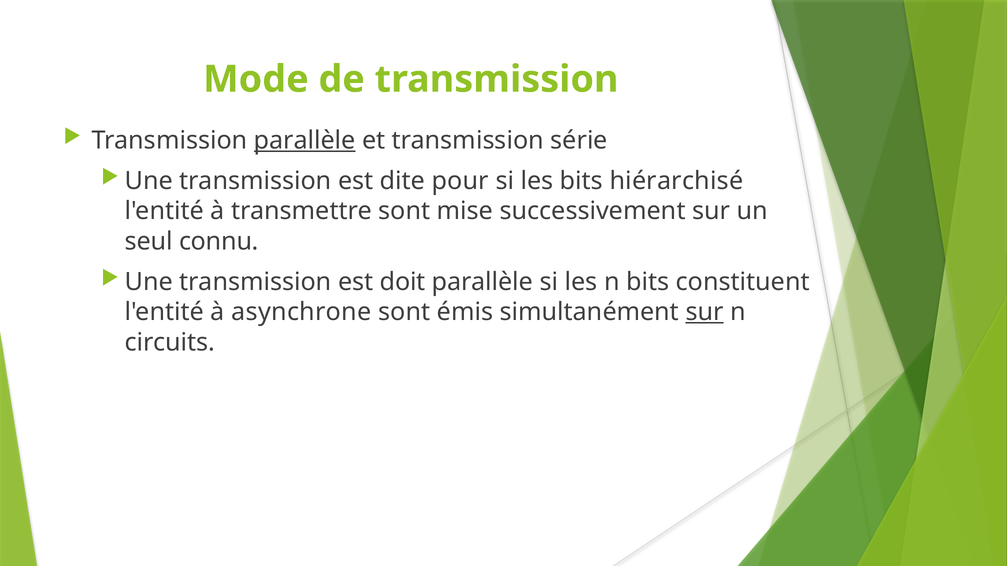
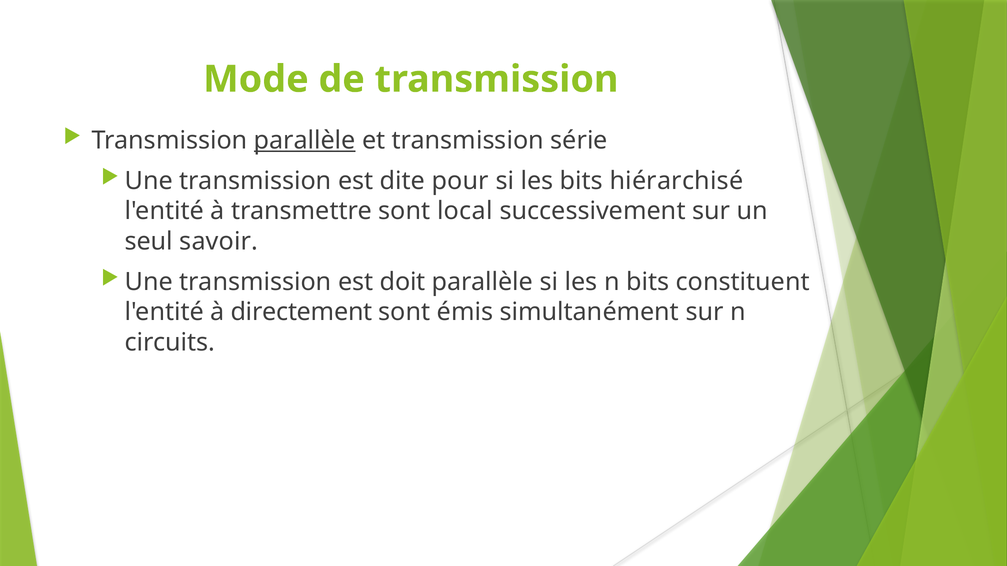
mise: mise -> local
connu: connu -> savoir
asynchrone: asynchrone -> directement
sur at (705, 312) underline: present -> none
